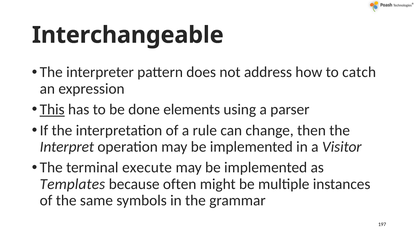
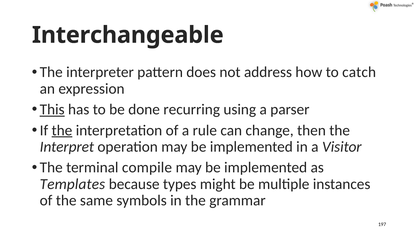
elements: elements -> recurring
the at (62, 130) underline: none -> present
execute: execute -> compile
often: often -> types
